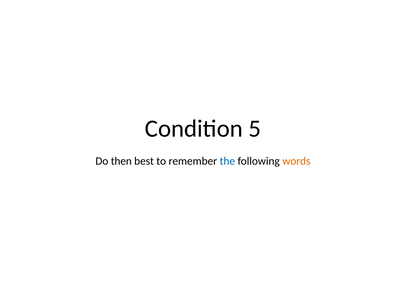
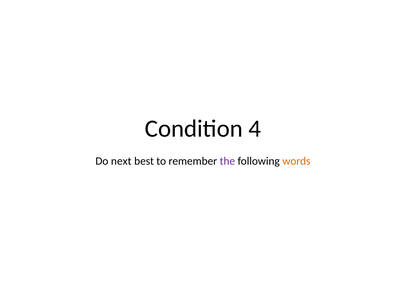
5: 5 -> 4
then: then -> next
the colour: blue -> purple
